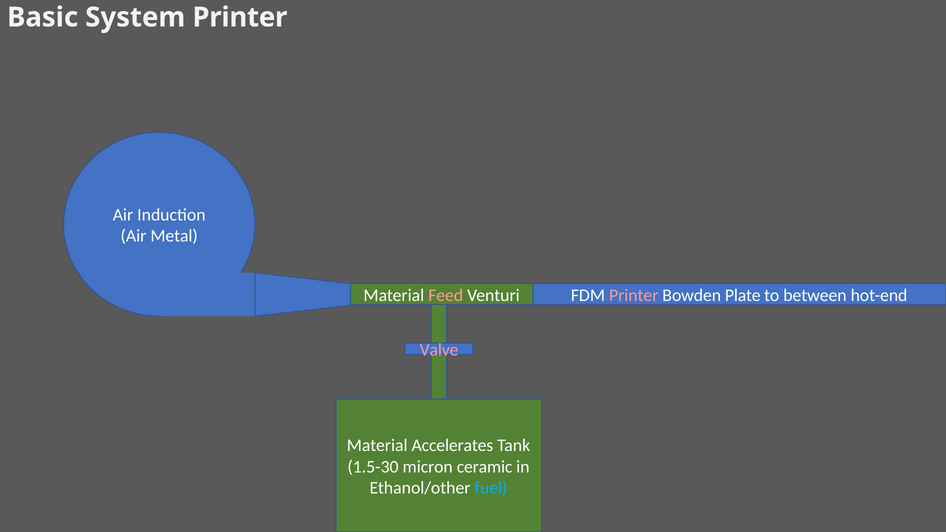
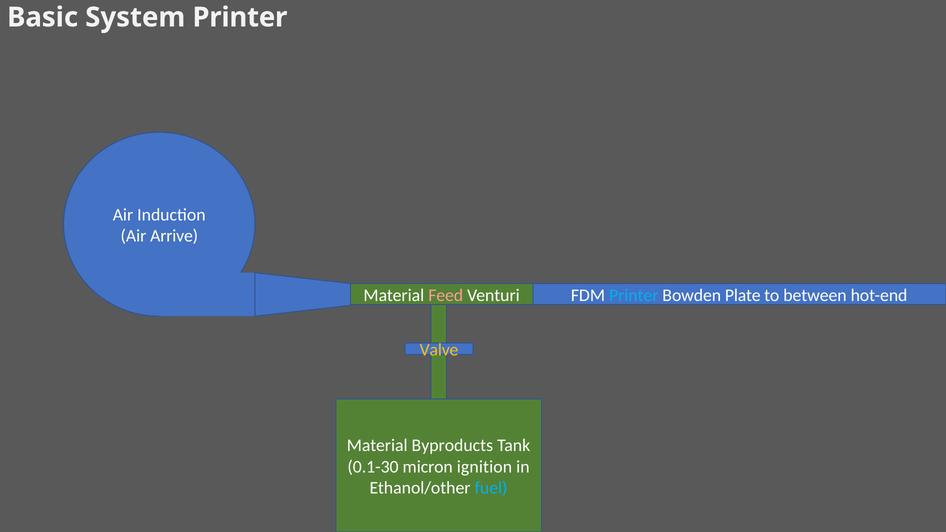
Metal: Metal -> Arrive
Printer at (634, 295) colour: pink -> light blue
Valve colour: pink -> yellow
Accelerates: Accelerates -> Byproducts
1.5-30: 1.5-30 -> 0.1-30
ceramic: ceramic -> ignition
